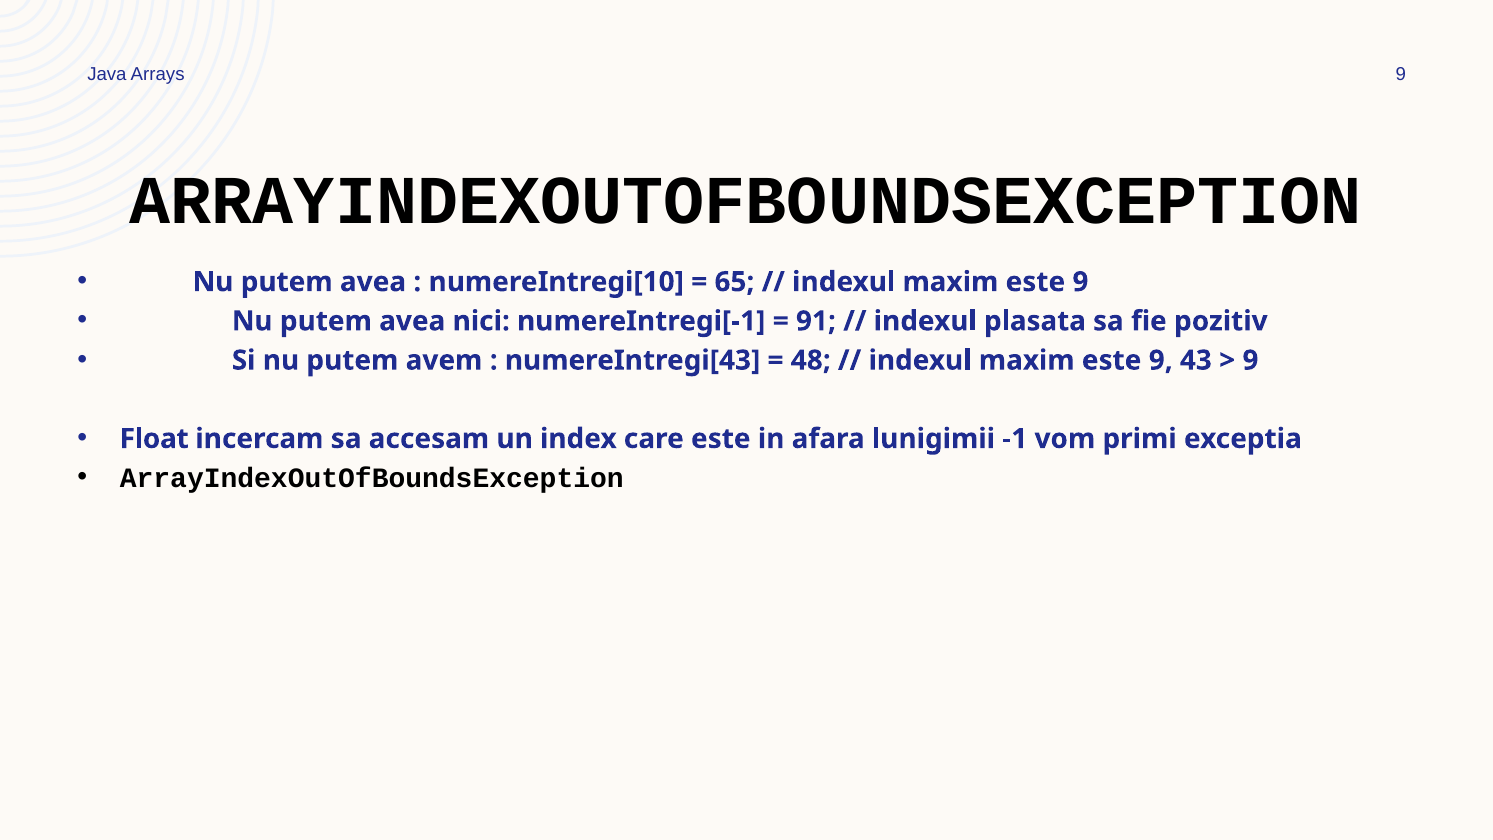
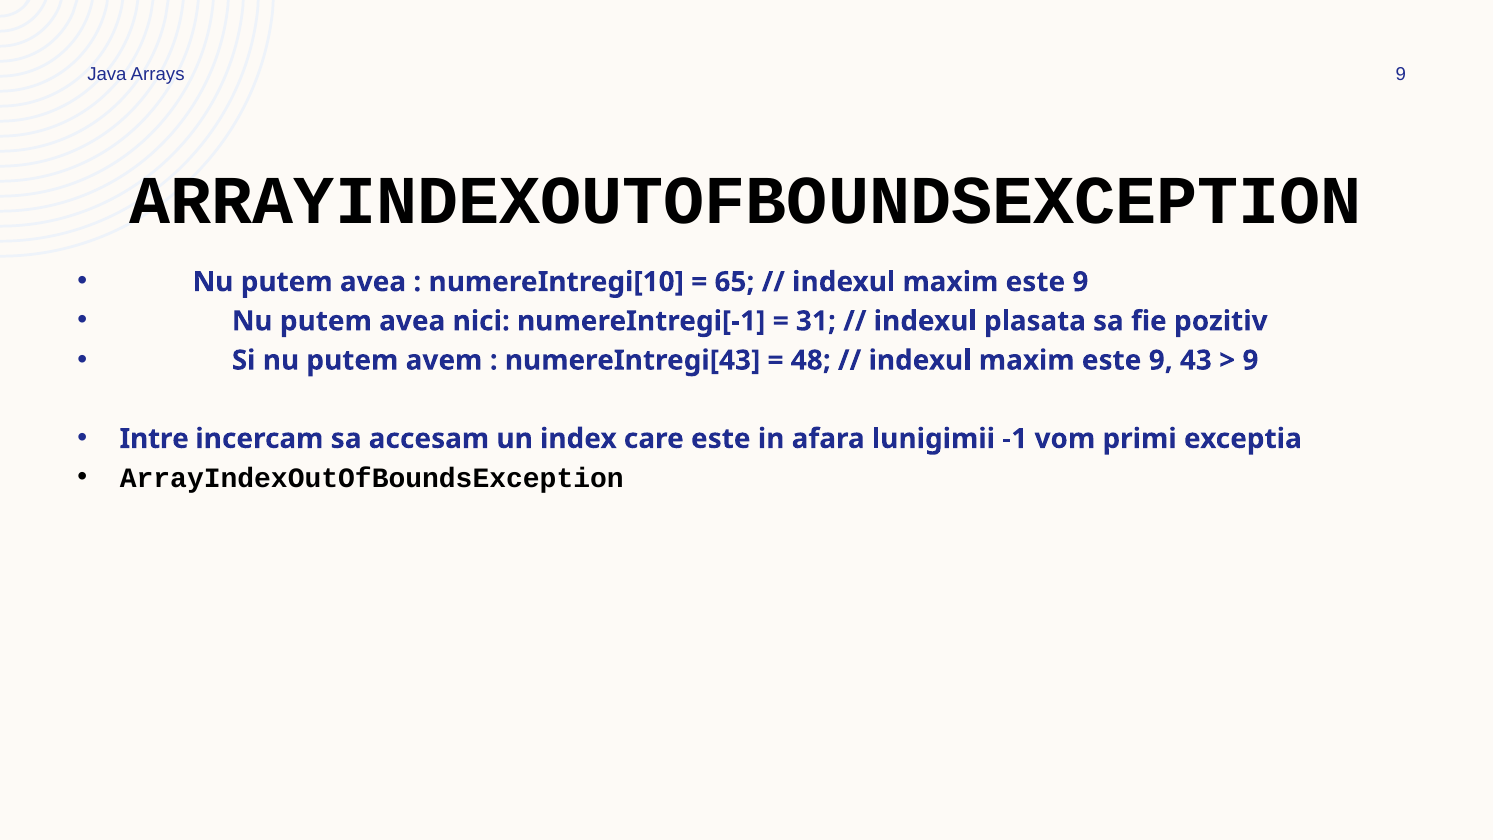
91: 91 -> 31
Float: Float -> Intre
